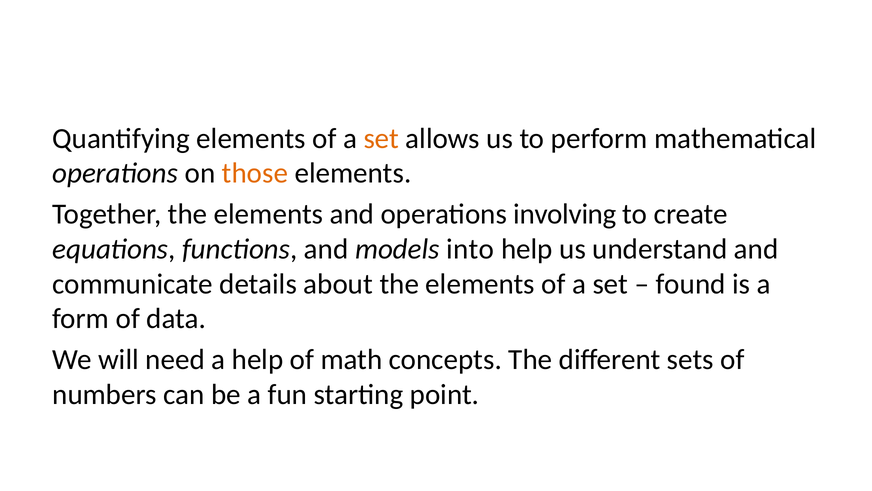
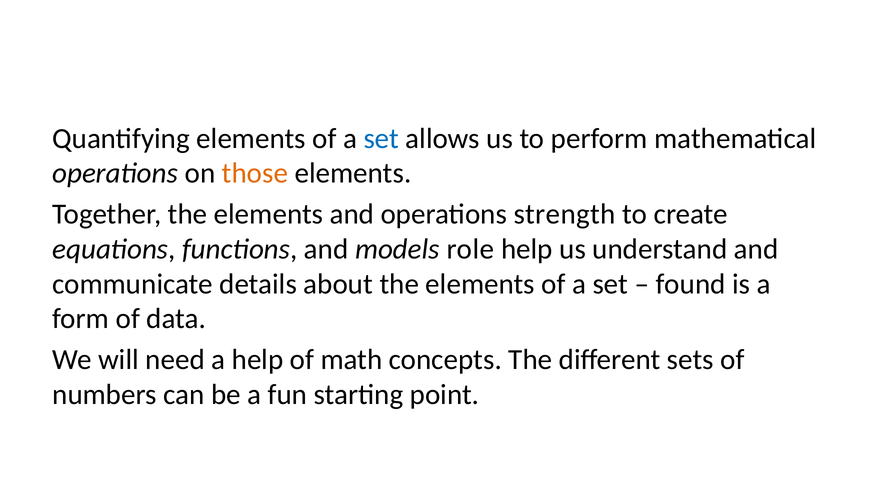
set at (381, 138) colour: orange -> blue
involving: involving -> strength
into: into -> role
